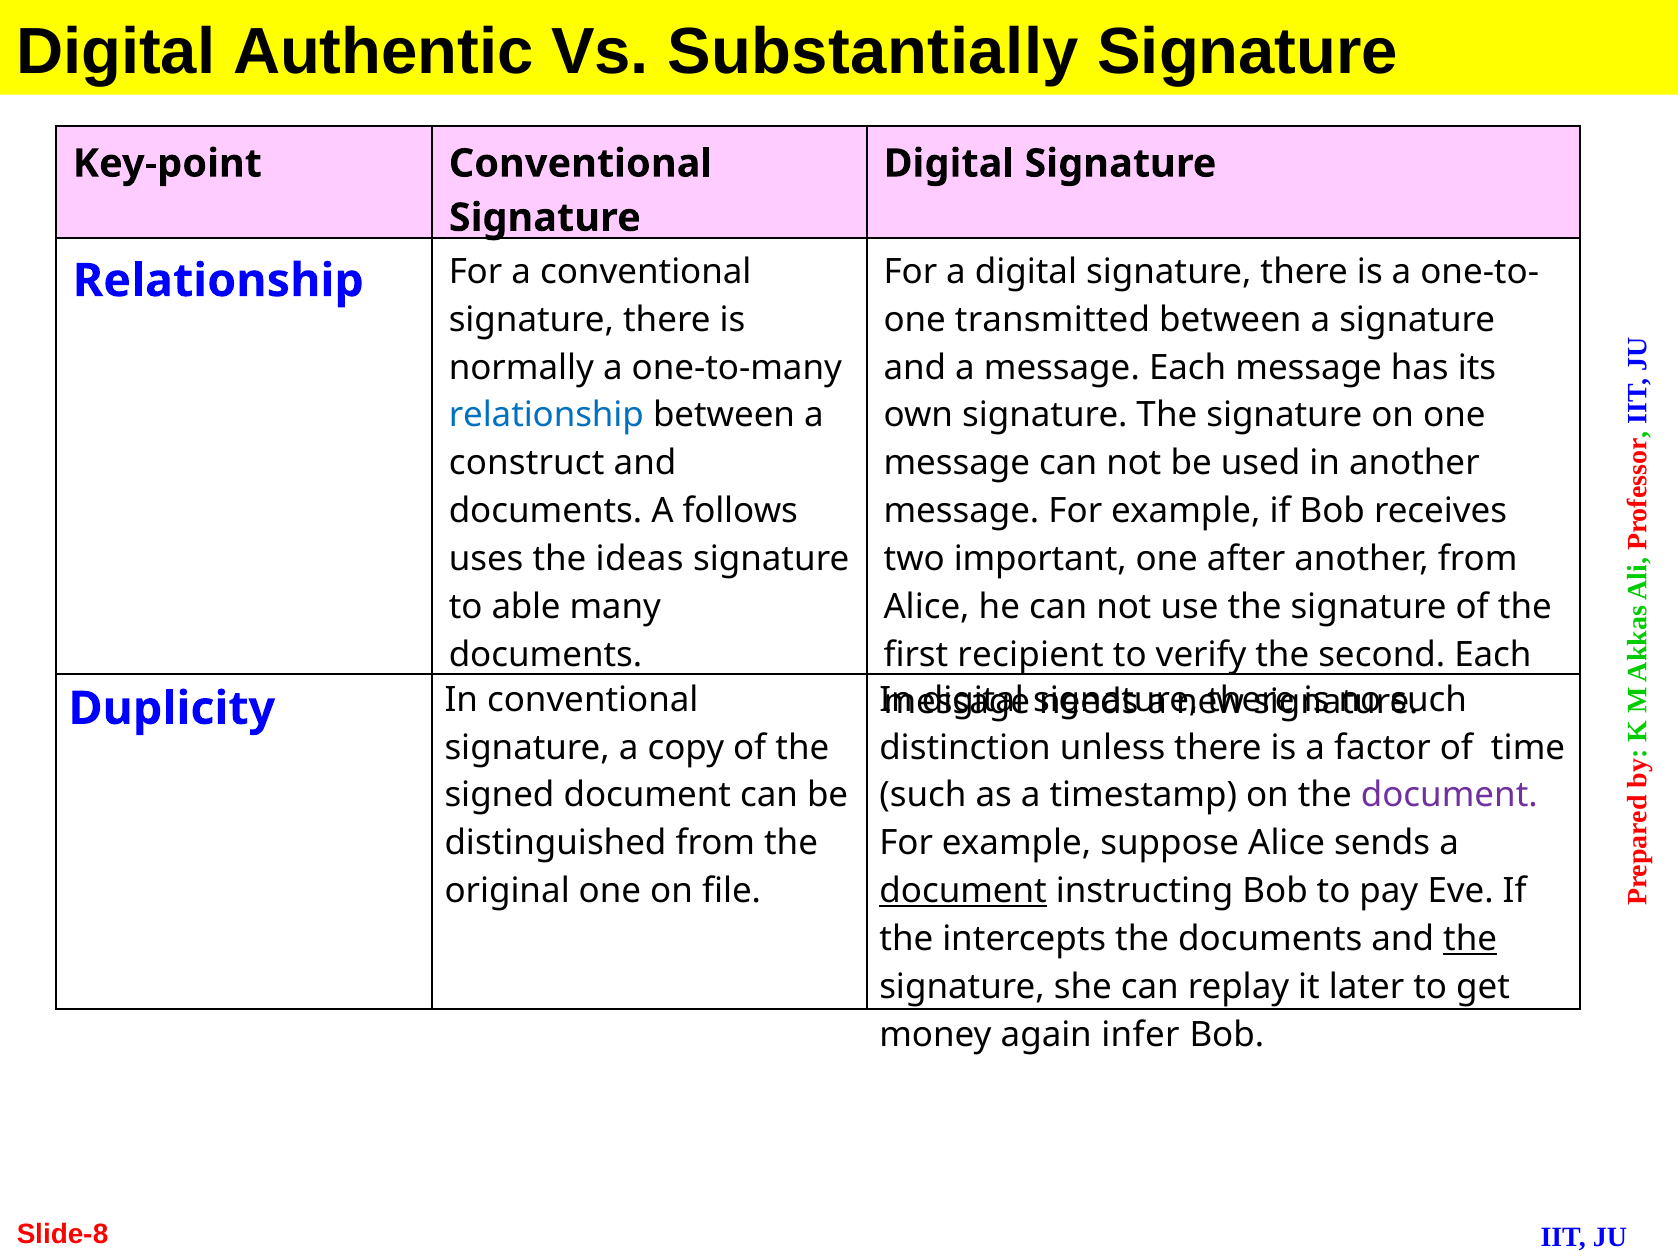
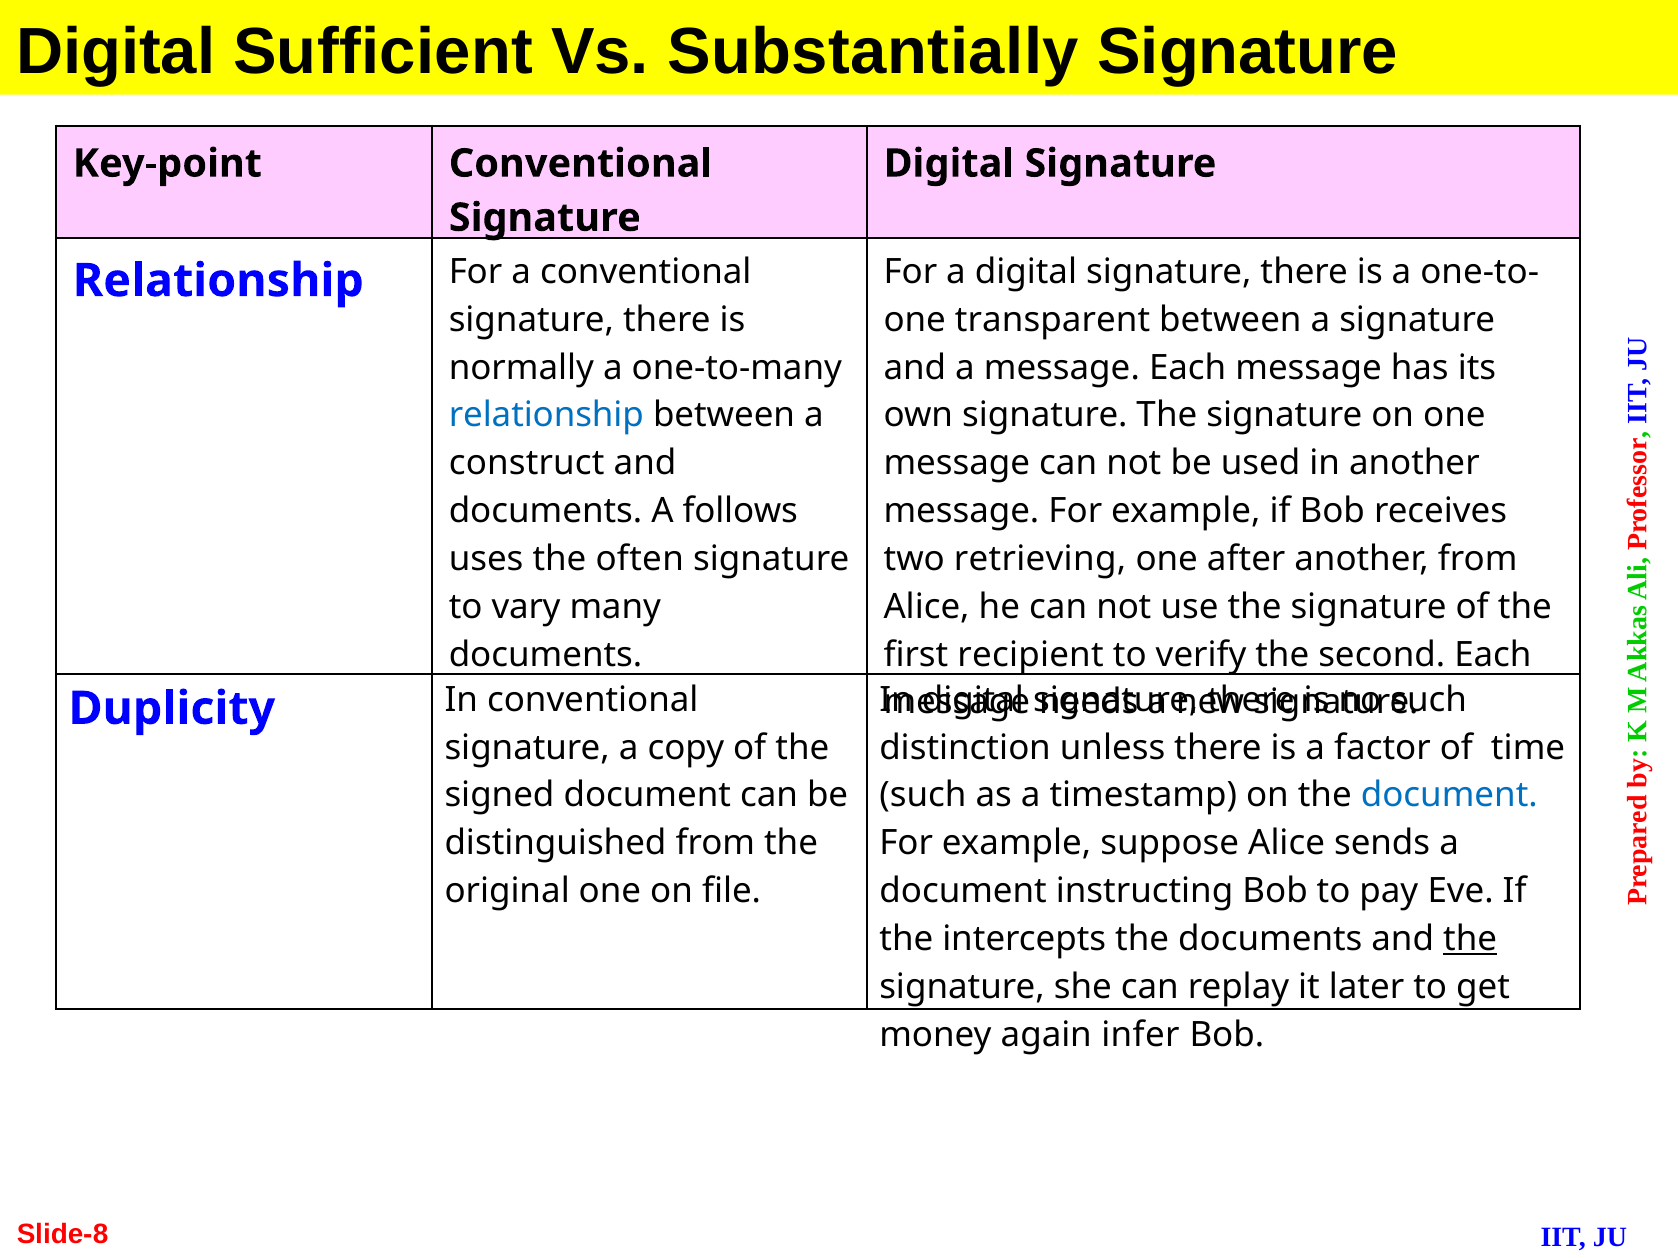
Authentic: Authentic -> Sufficient
transmitted: transmitted -> transparent
ideas: ideas -> often
important: important -> retrieving
able: able -> vary
document at (1449, 796) colour: purple -> blue
document at (963, 891) underline: present -> none
